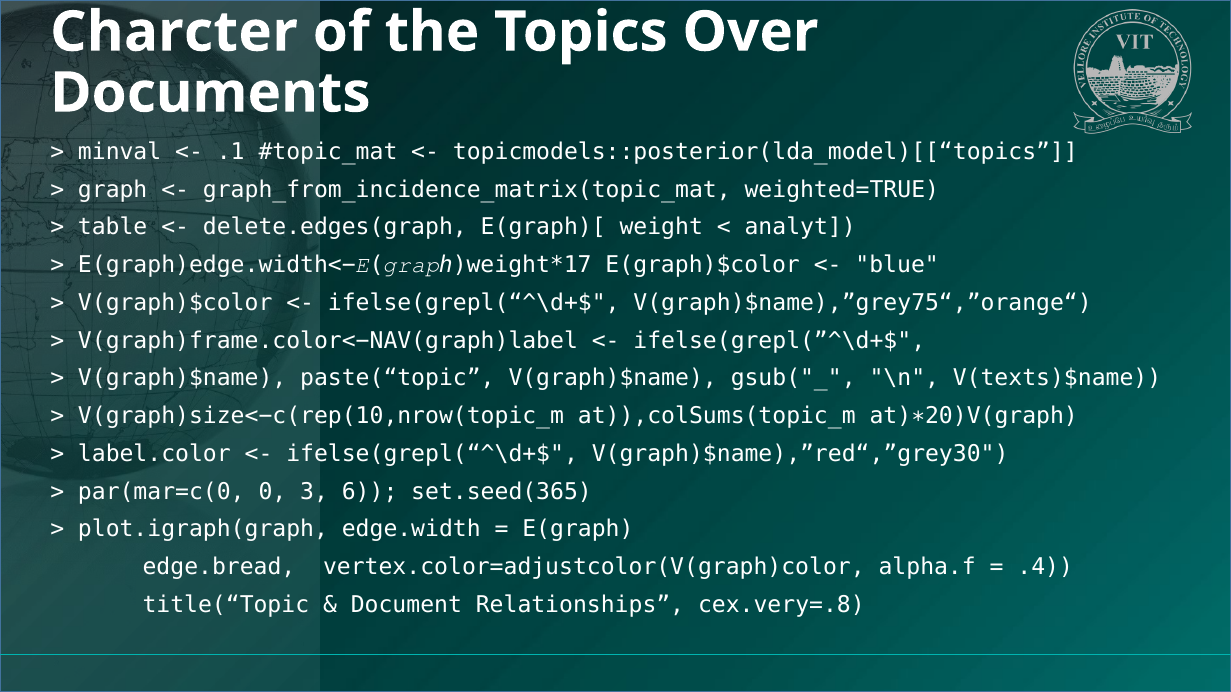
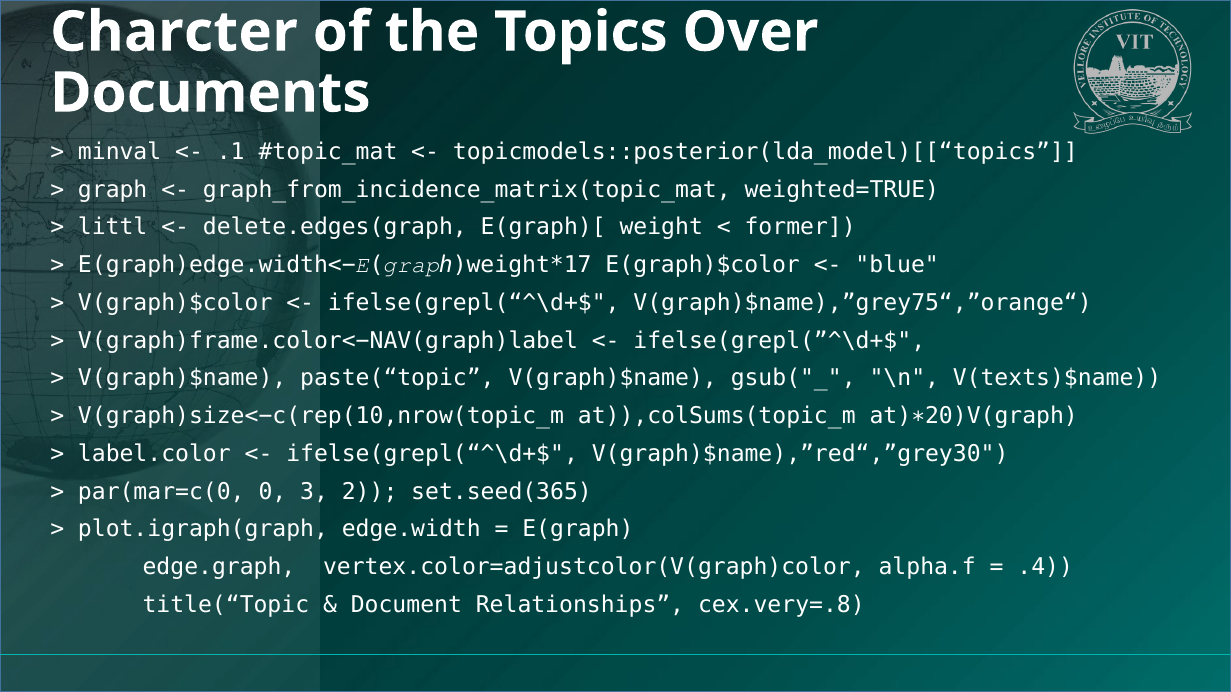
table: table -> littl
analyt: analyt -> former
6: 6 -> 2
edge.bread: edge.bread -> edge.graph
